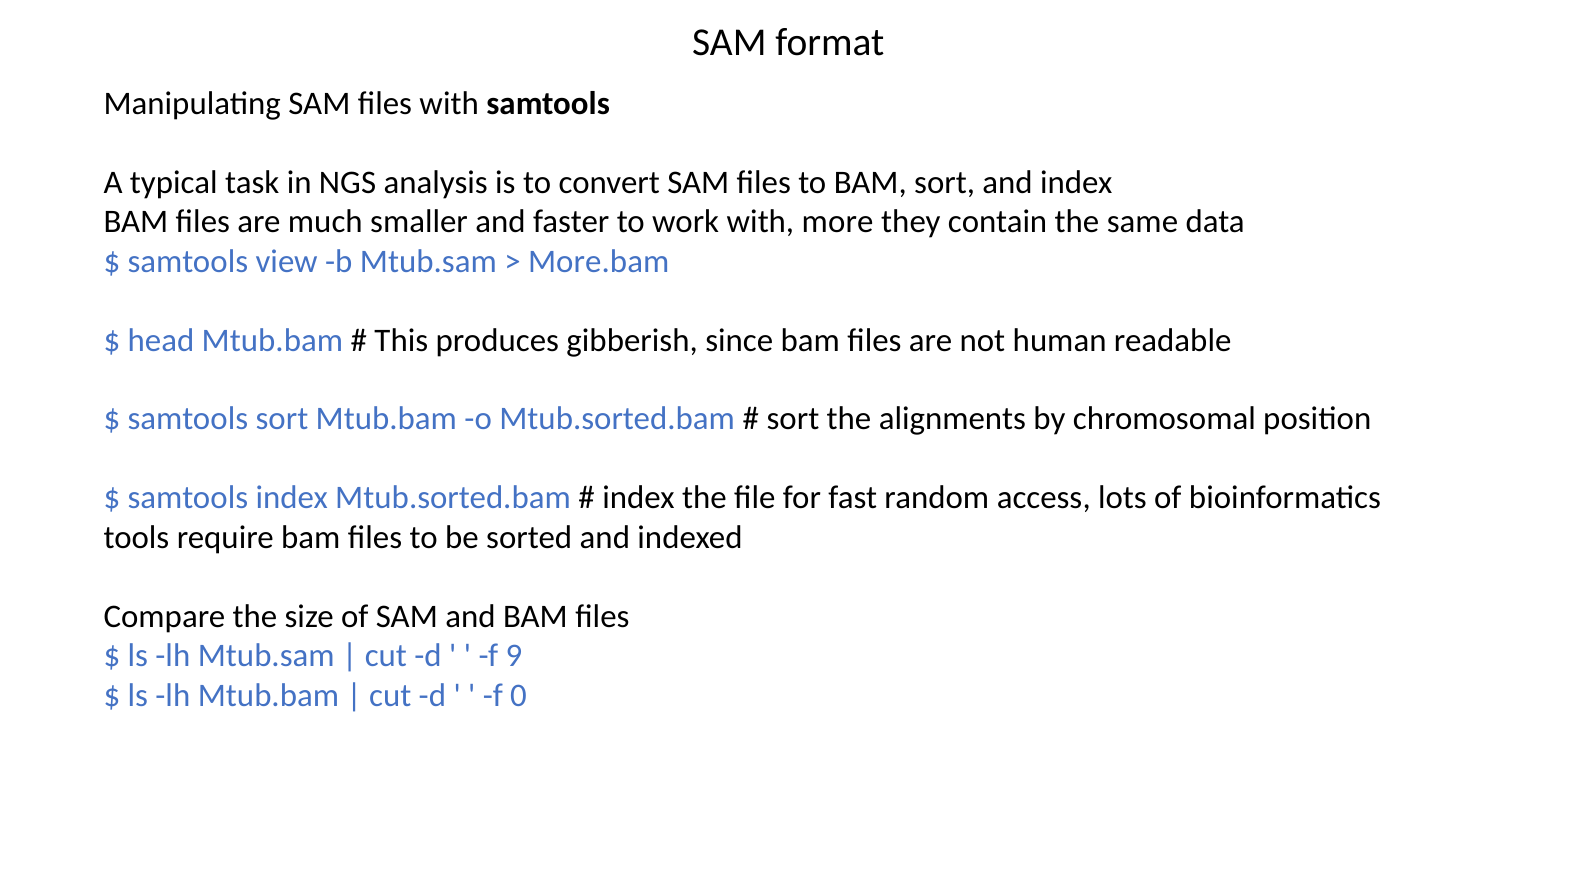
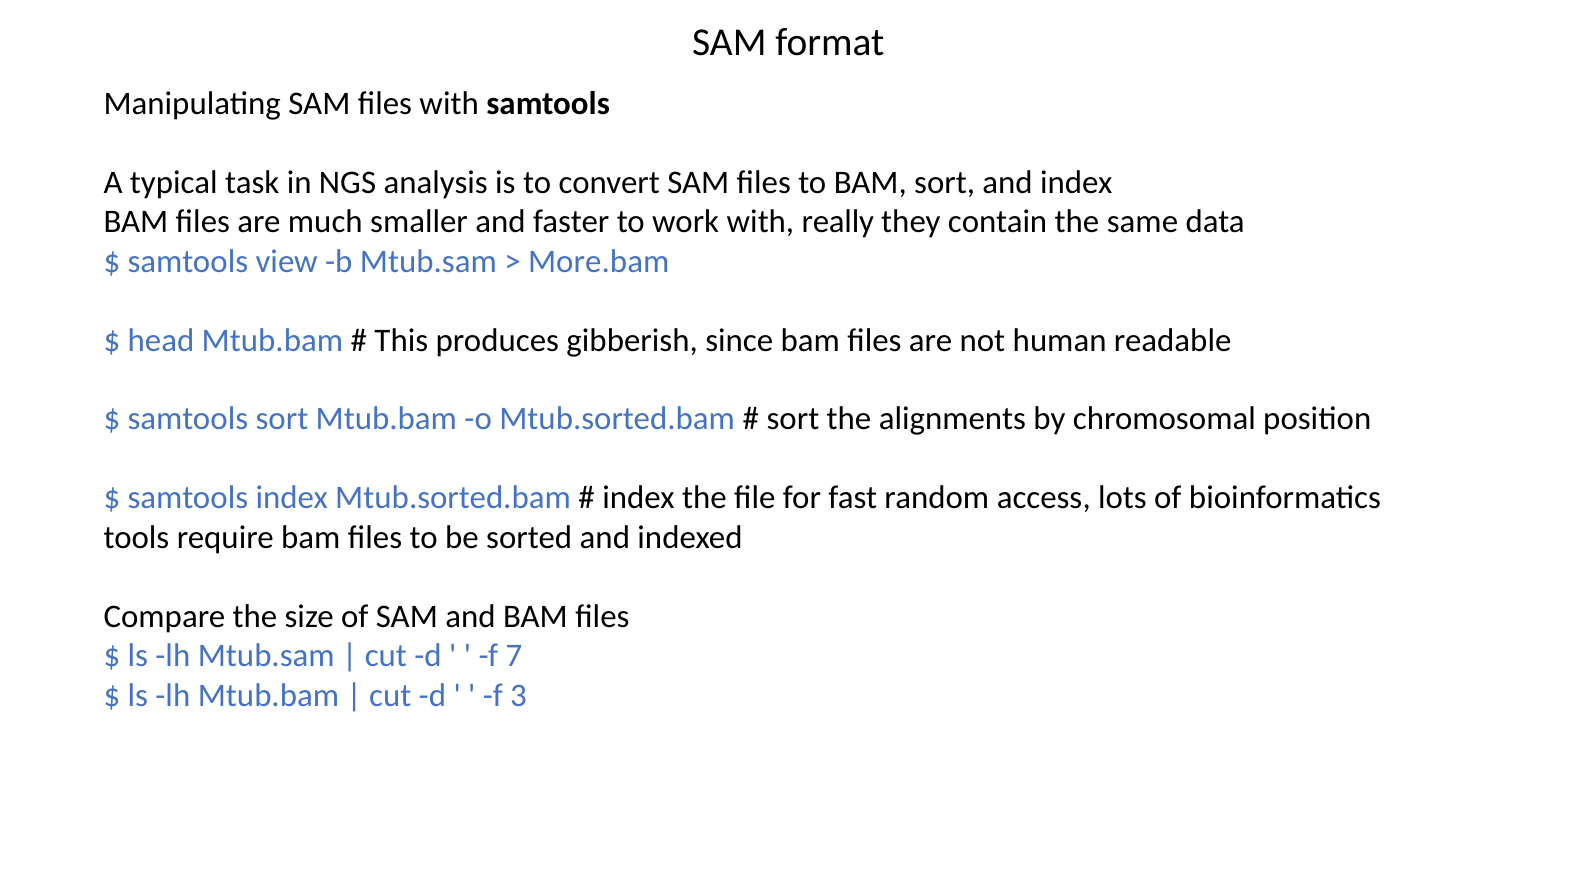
more: more -> really
9: 9 -> 7
0: 0 -> 3
